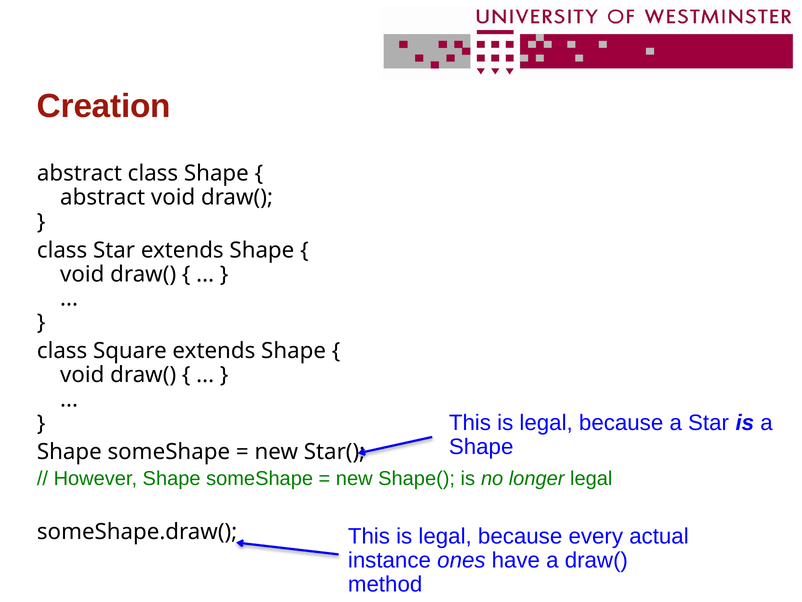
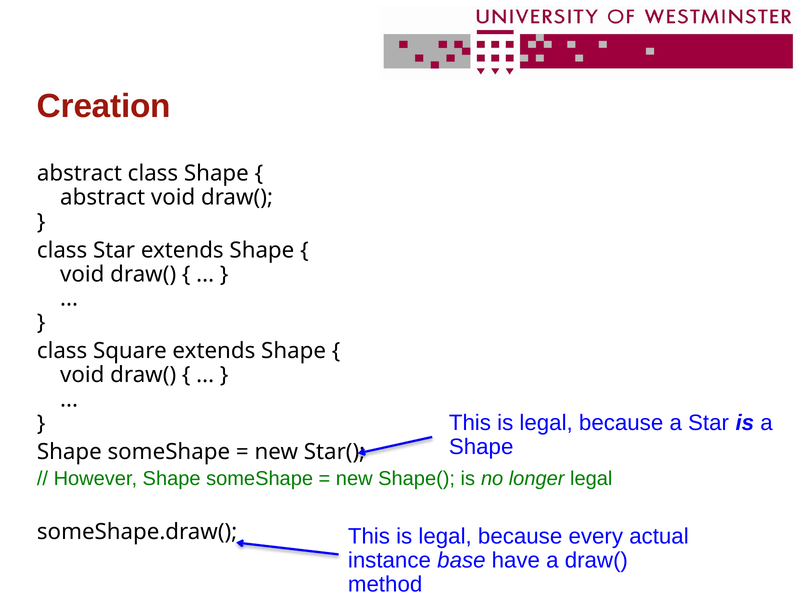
ones: ones -> base
